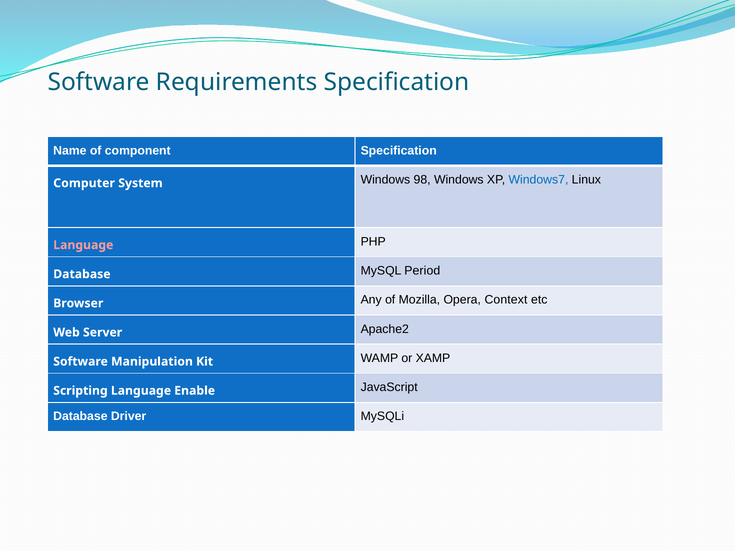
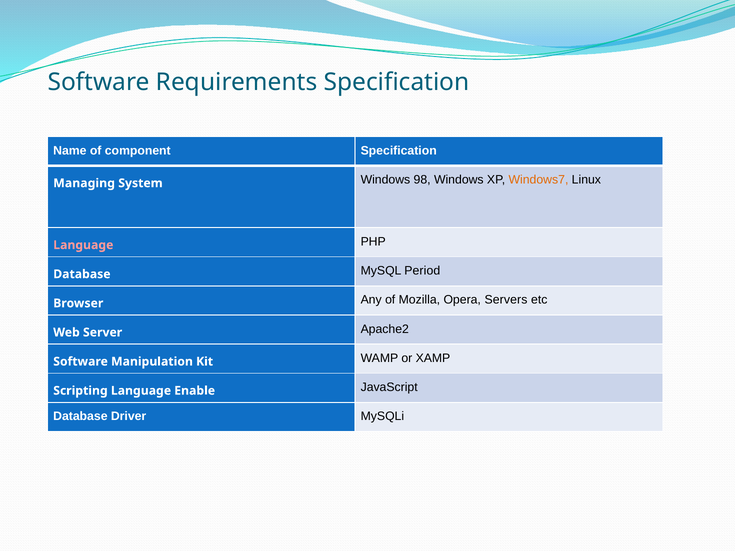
Windows7 colour: blue -> orange
Computer: Computer -> Managing
Context: Context -> Servers
